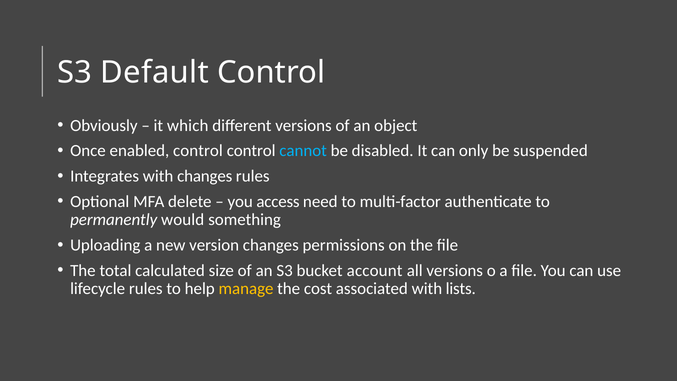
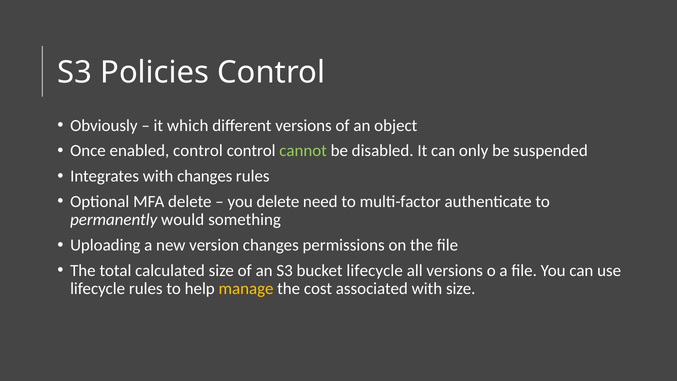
Default: Default -> Policies
cannot colour: light blue -> light green
you access: access -> delete
bucket account: account -> lifecycle
with lists: lists -> size
